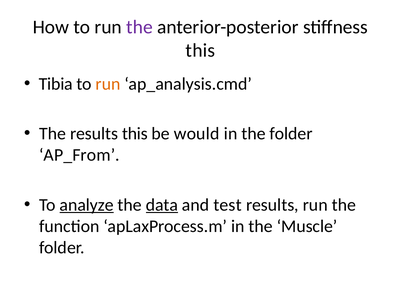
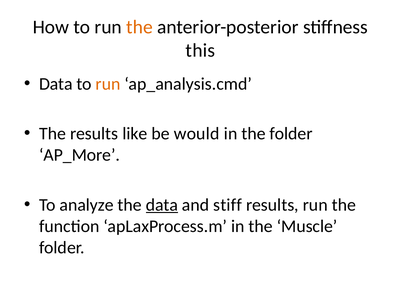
the at (139, 27) colour: purple -> orange
Tibia at (56, 84): Tibia -> Data
results this: this -> like
AP_From: AP_From -> AP_More
analyze underline: present -> none
test: test -> stiff
